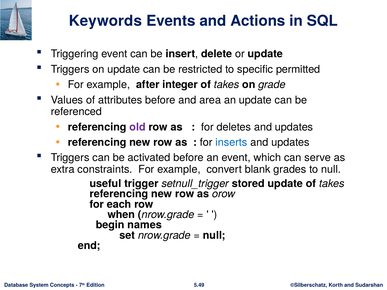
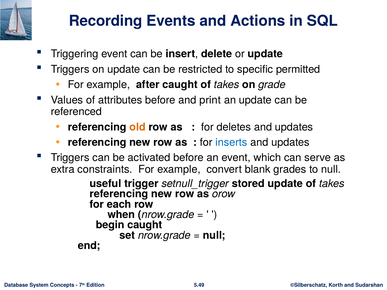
Keywords: Keywords -> Recording
after integer: integer -> caught
area: area -> print
old colour: purple -> orange
begin names: names -> caught
